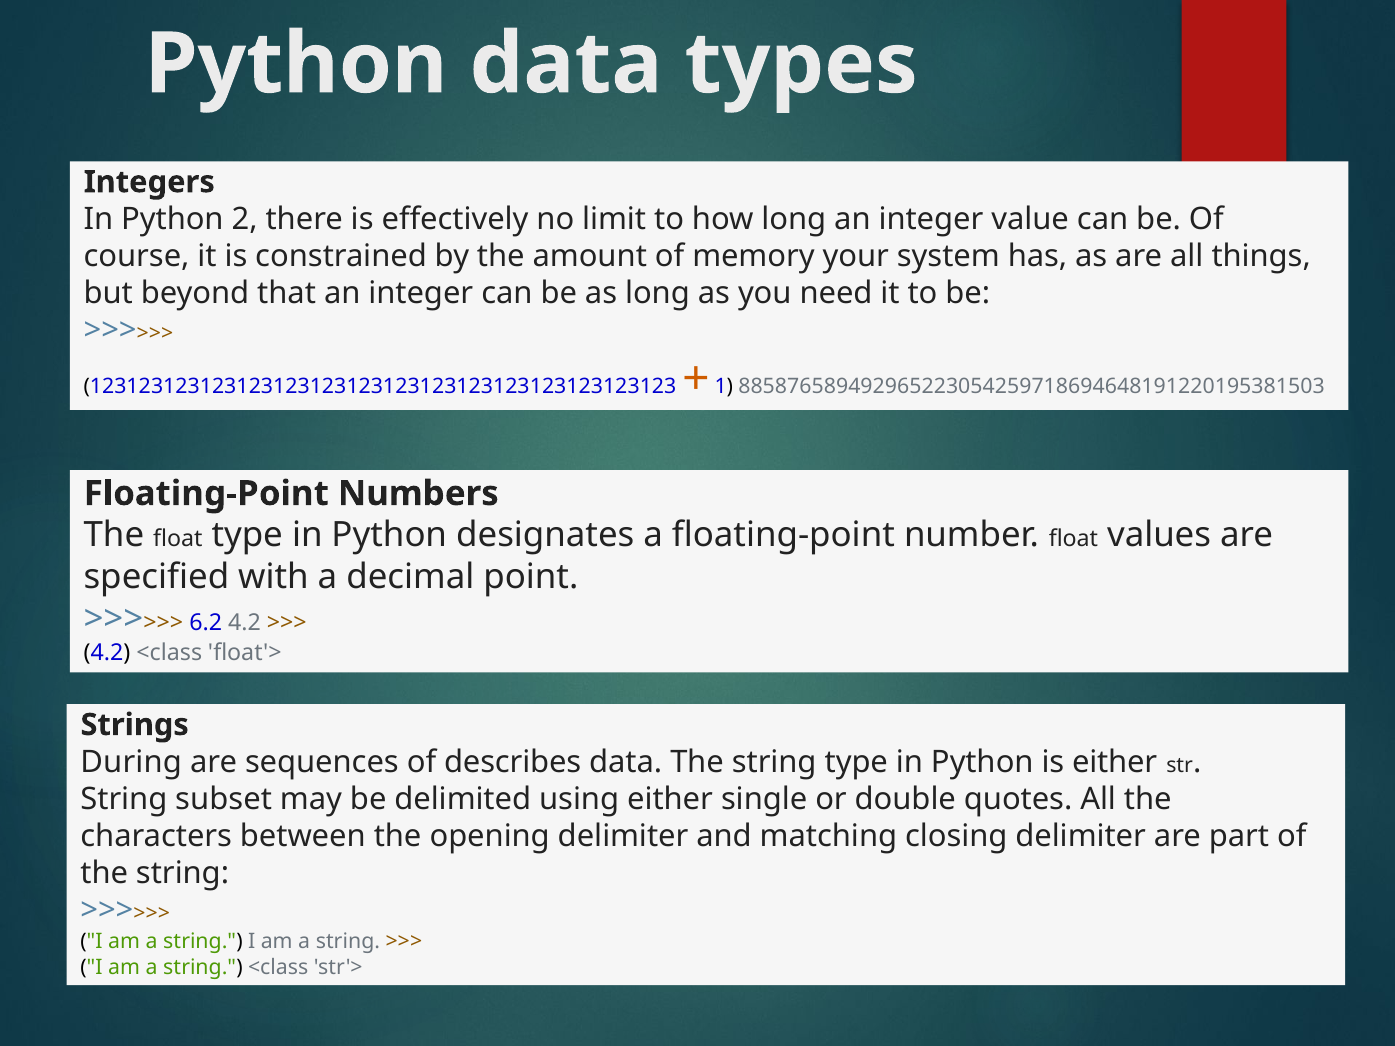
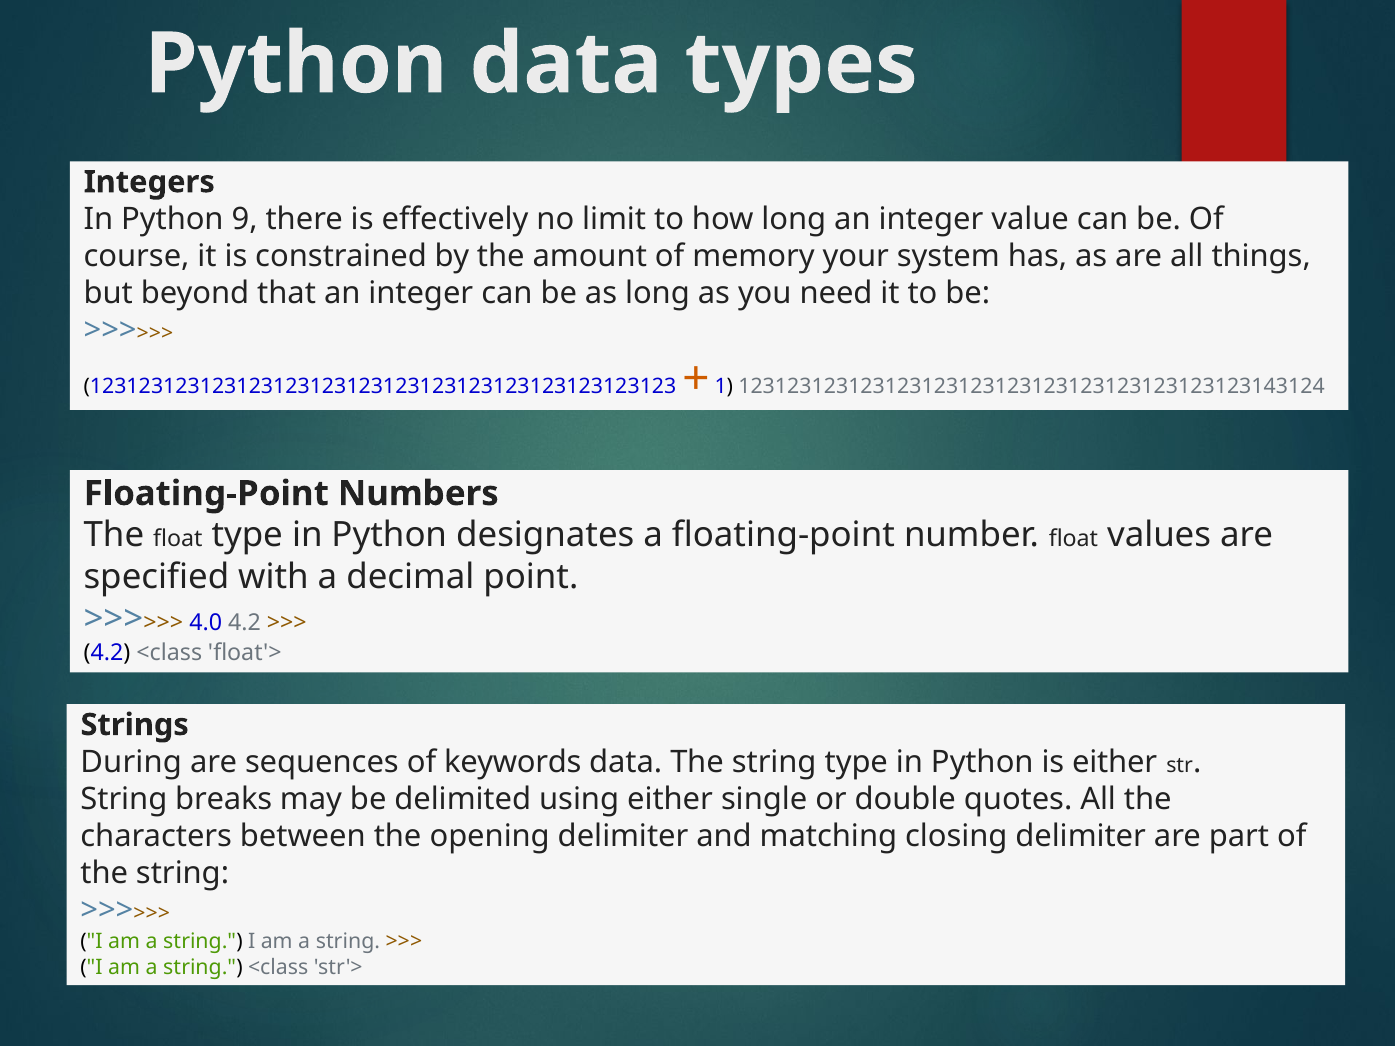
2: 2 -> 9
885876589492965223054259718694648191220195381503: 885876589492965223054259718694648191220195381503 -> 123123123123123123123123123123123123123123143124
6.2: 6.2 -> 4.0
describes: describes -> keywords
subset: subset -> breaks
